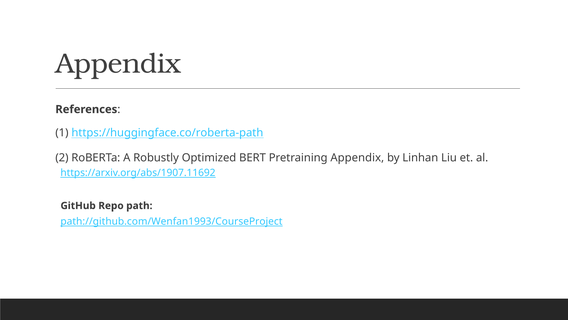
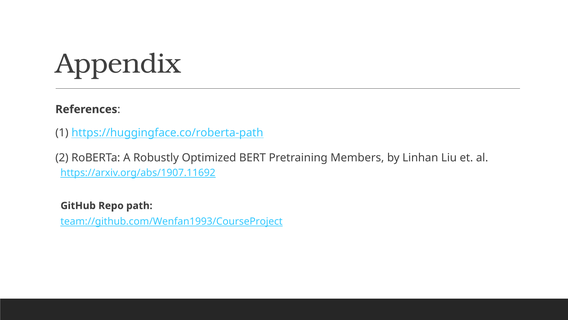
Pretraining Appendix: Appendix -> Members
path://github.com/Wenfan1993/CourseProject: path://github.com/Wenfan1993/CourseProject -> team://github.com/Wenfan1993/CourseProject
